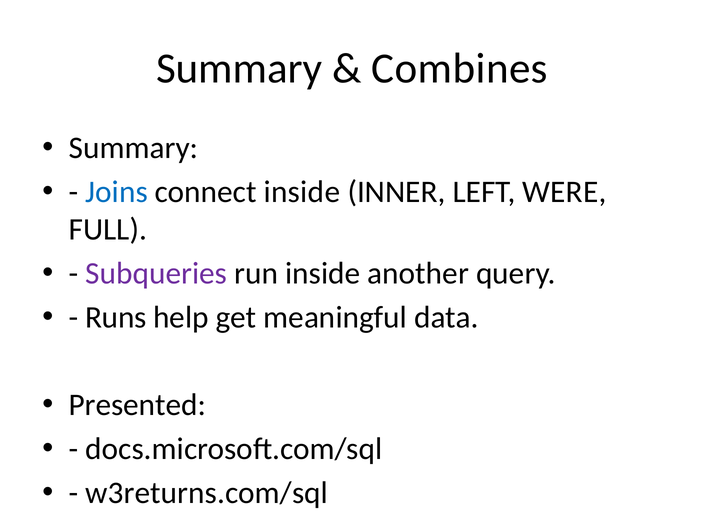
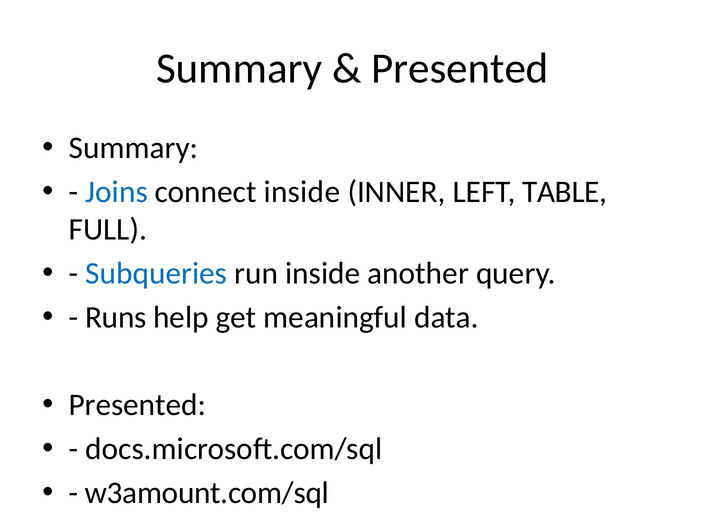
Combines at (460, 68): Combines -> Presented
WERE: WERE -> TABLE
Subqueries colour: purple -> blue
w3returns.com/sql: w3returns.com/sql -> w3amount.com/sql
